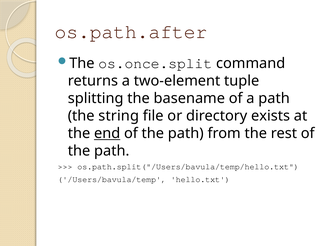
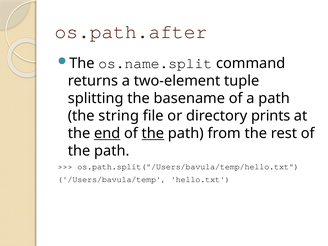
os.once.split: os.once.split -> os.name.split
exists: exists -> prints
the at (153, 133) underline: none -> present
